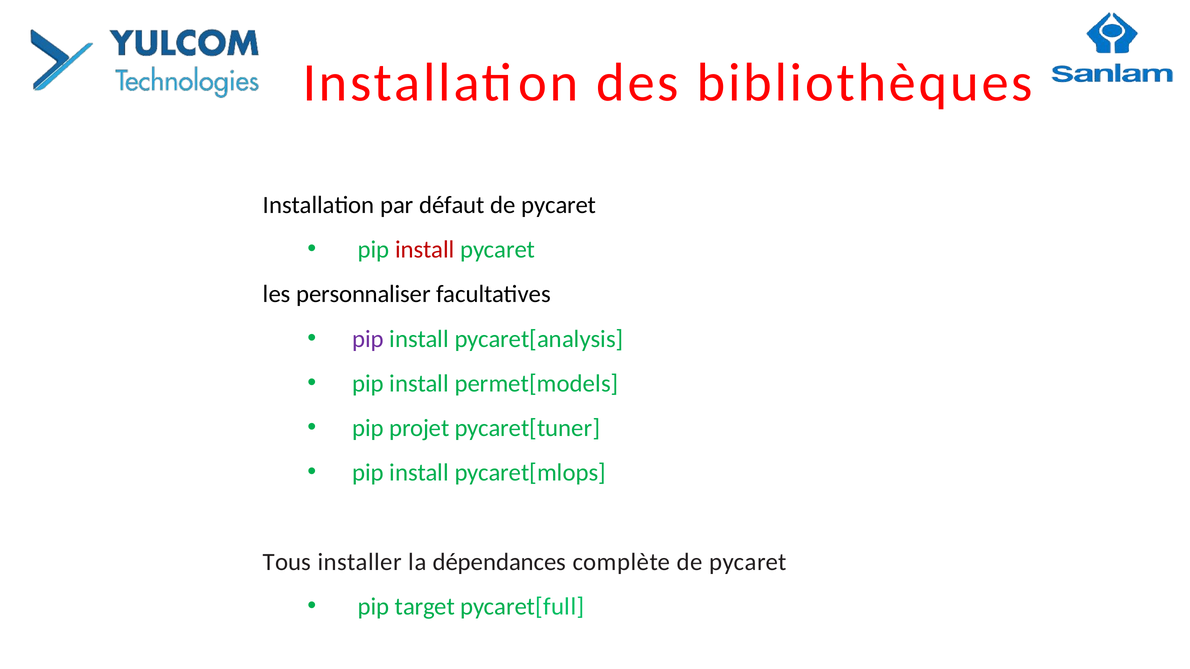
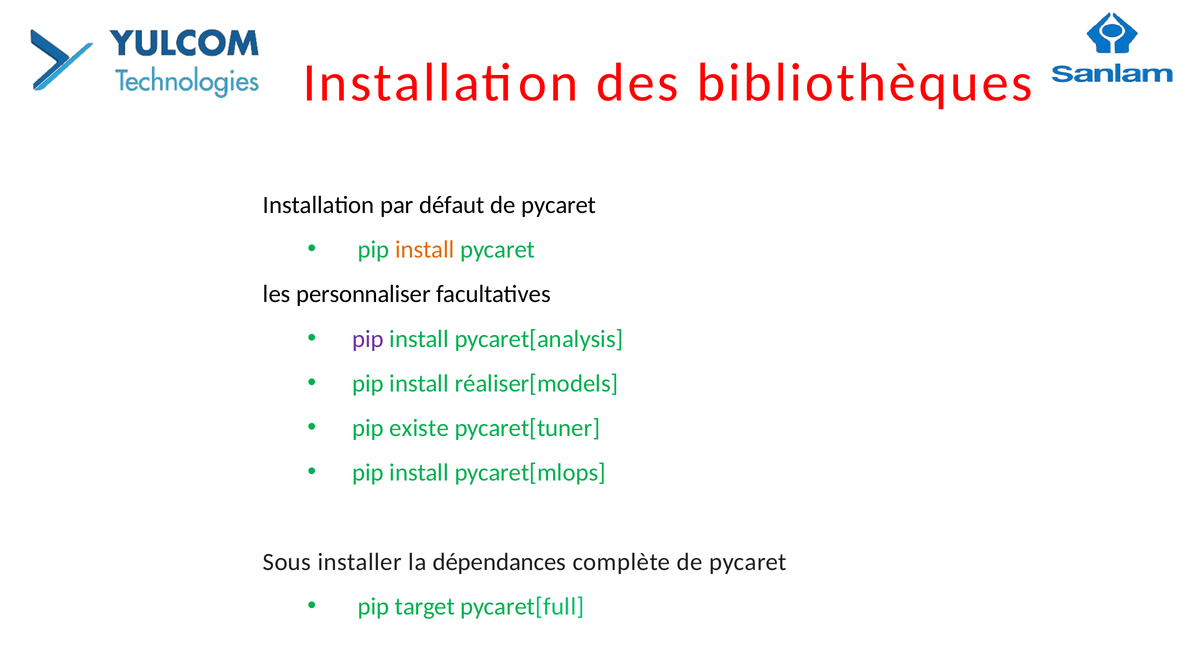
install at (425, 250) colour: red -> orange
permet[models: permet[models -> réaliser[models
projet: projet -> existe
Tous: Tous -> Sous
